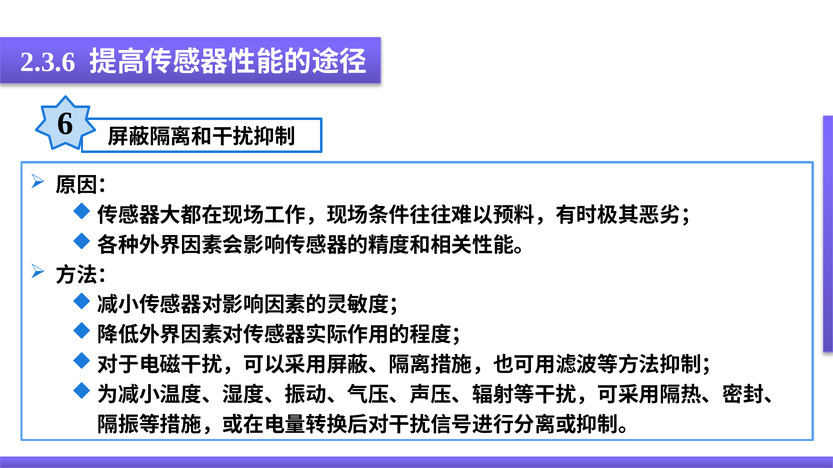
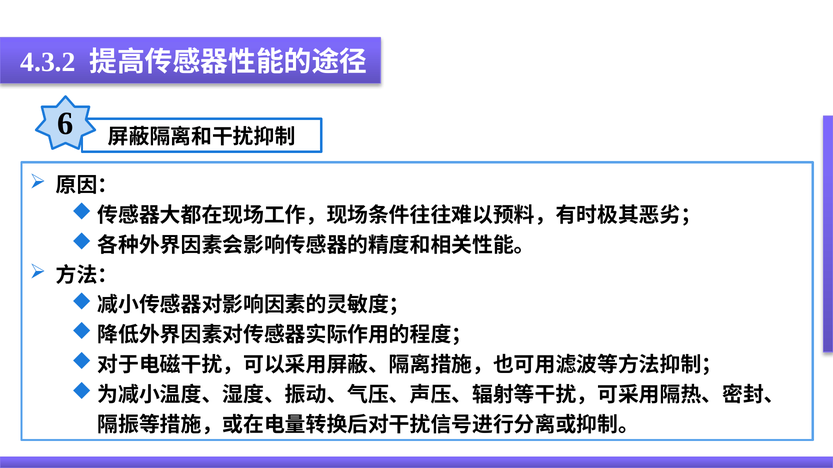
2.3.6: 2.3.6 -> 4.3.2
